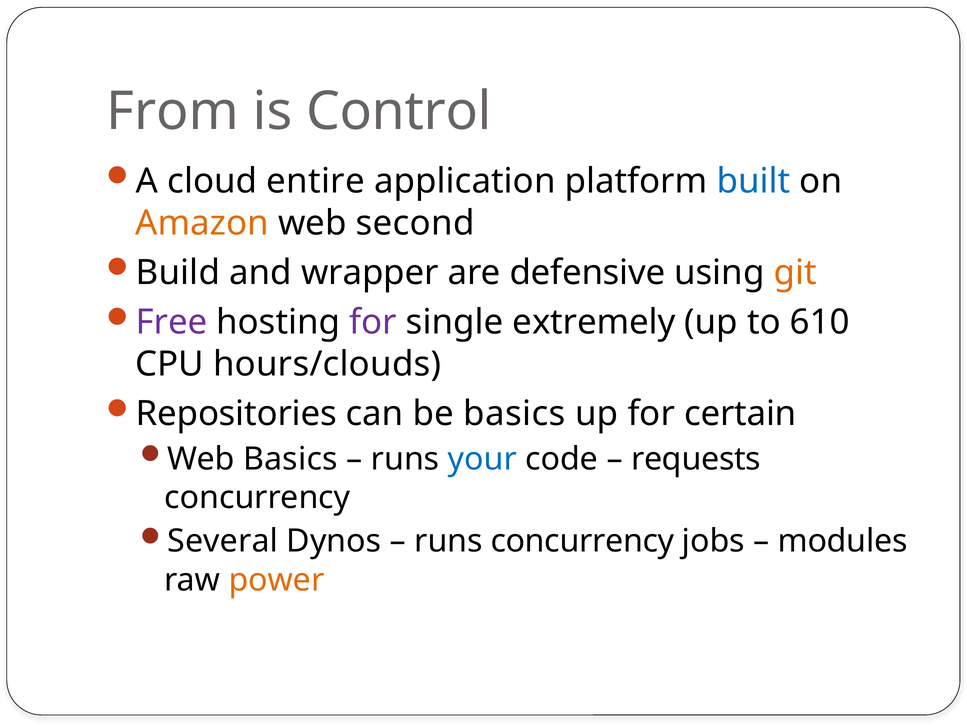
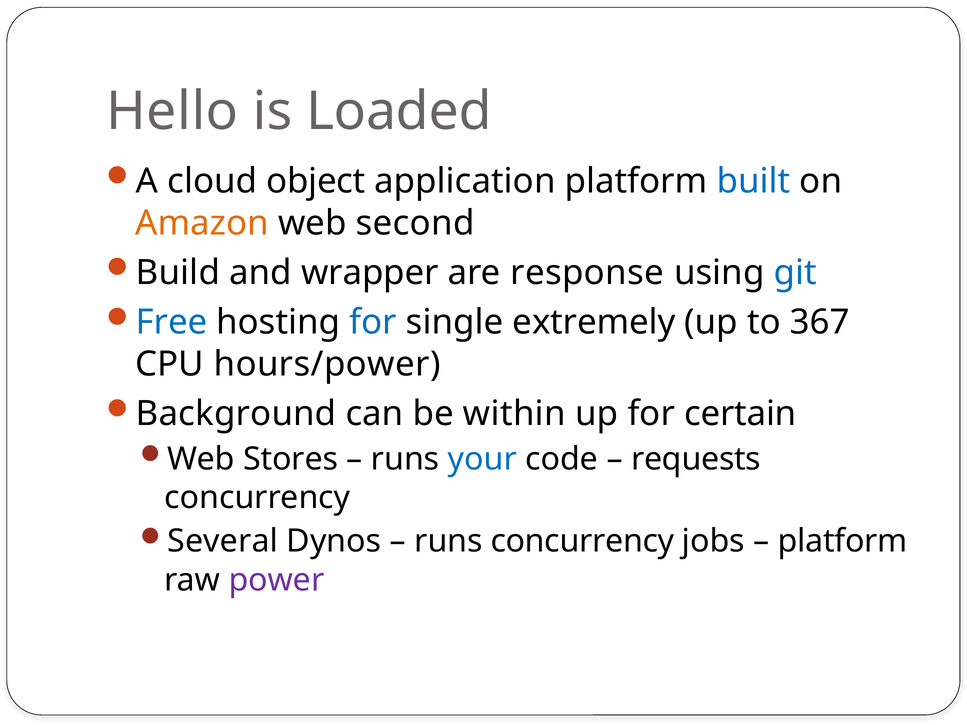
From: From -> Hello
Control: Control -> Loaded
entire: entire -> object
defensive: defensive -> response
git colour: orange -> blue
Free colour: purple -> blue
for at (373, 323) colour: purple -> blue
610: 610 -> 367
hours/clouds: hours/clouds -> hours/power
Repositories: Repositories -> Background
be basics: basics -> within
Web Basics: Basics -> Stores
modules at (843, 542): modules -> platform
power colour: orange -> purple
